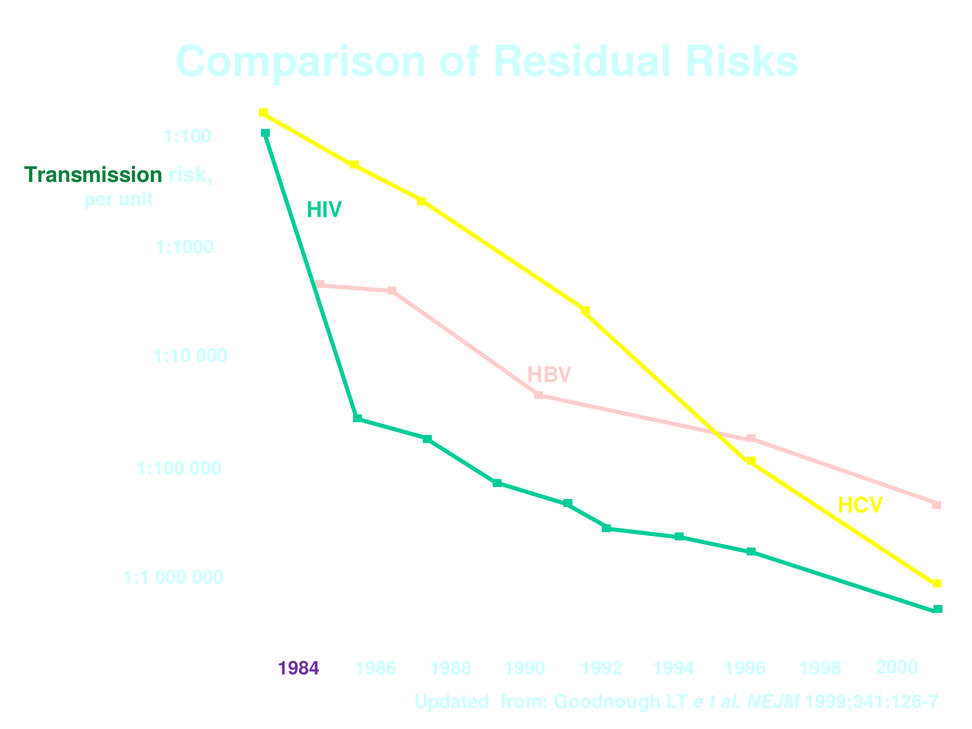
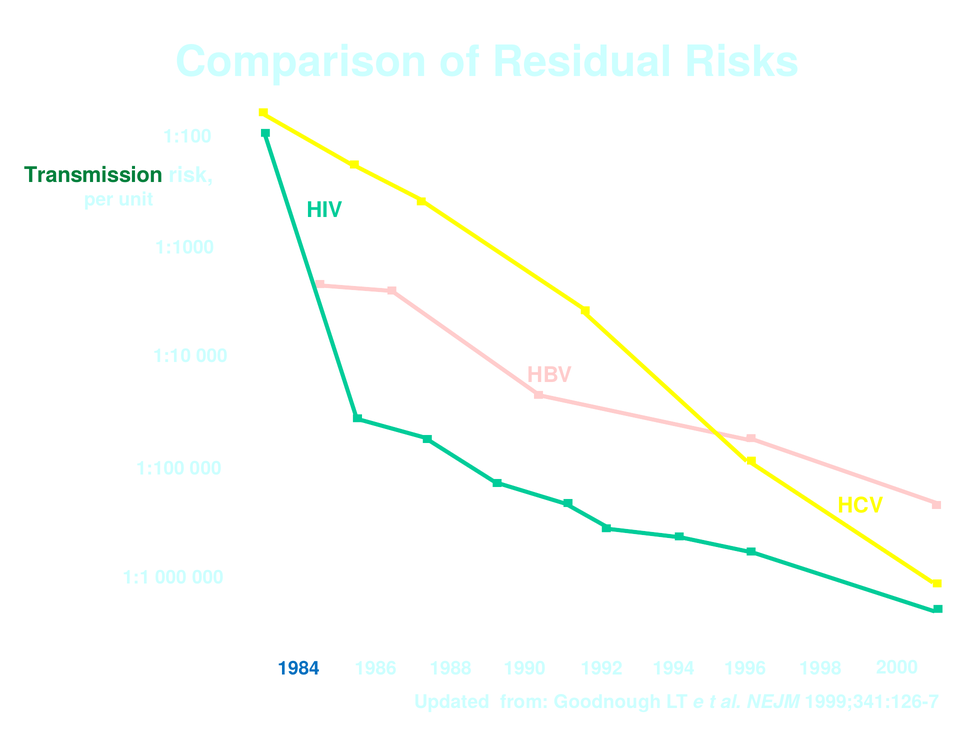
1984 colour: purple -> blue
